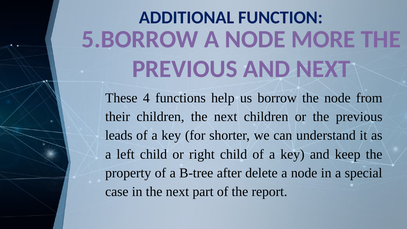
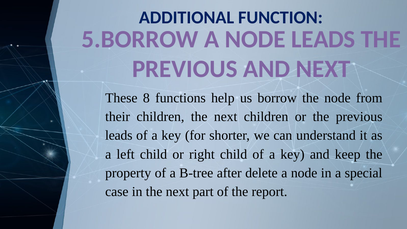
NODE MORE: MORE -> LEADS
4: 4 -> 8
